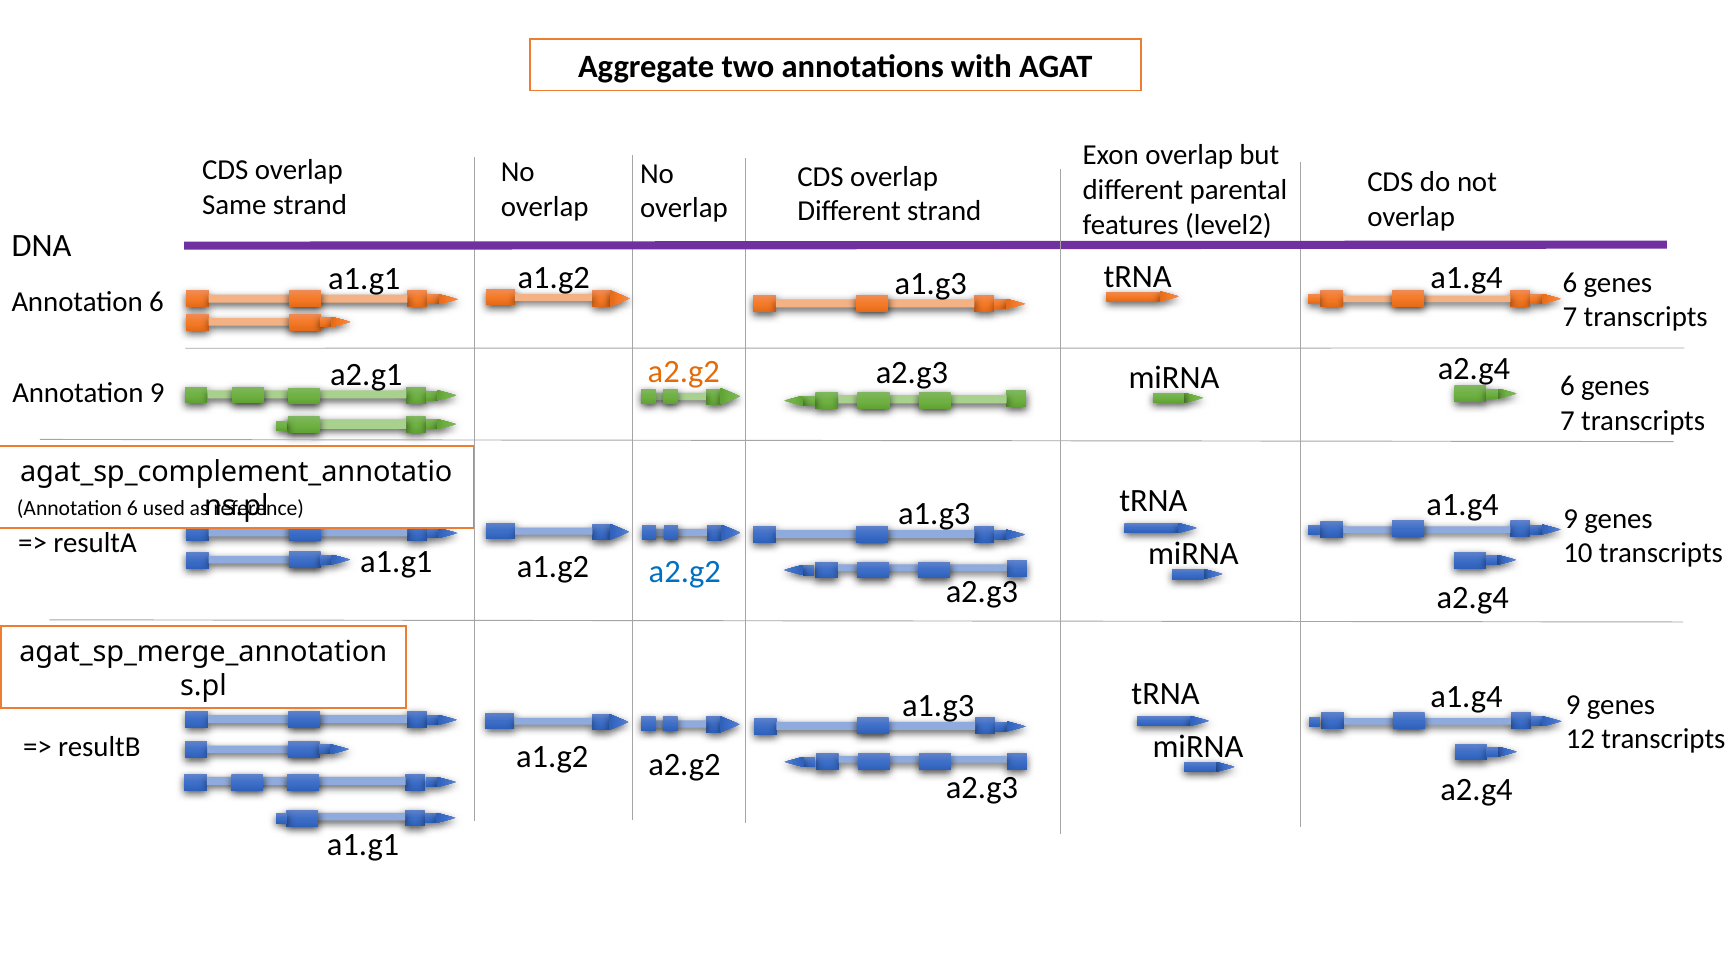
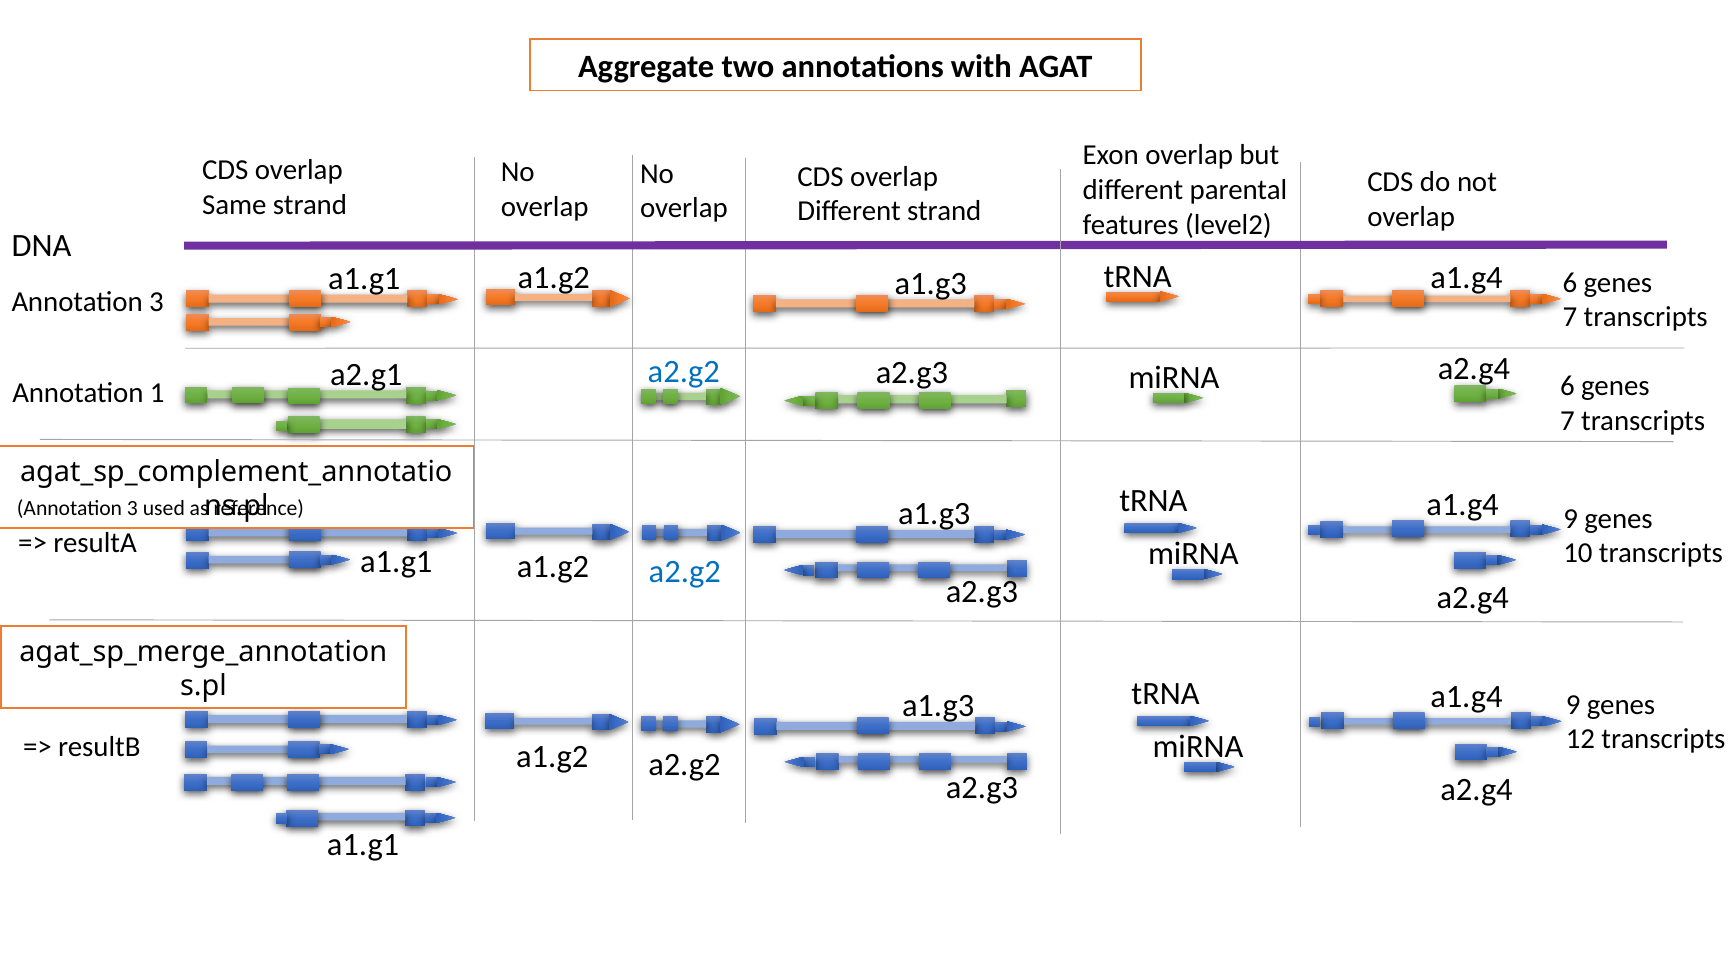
6 at (157, 302): 6 -> 3
a2.g2 at (684, 372) colour: orange -> blue
Annotation 9: 9 -> 1
6 at (132, 509): 6 -> 3
